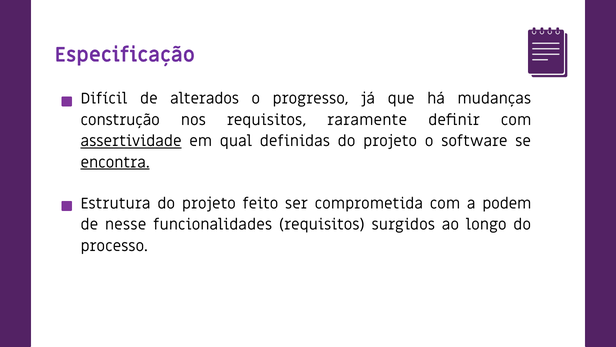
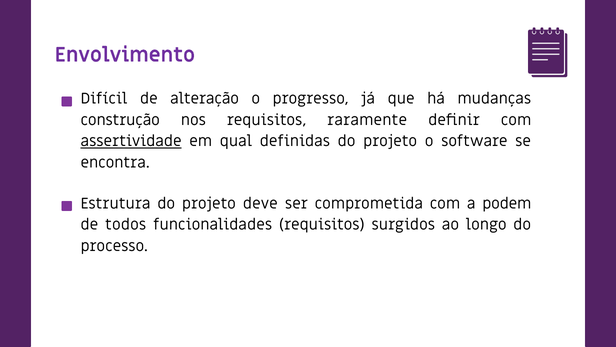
Especificação: Especificação -> Envolvimento
alterados: alterados -> alteração
encontra underline: present -> none
feito: feito -> deve
nesse: nesse -> todos
